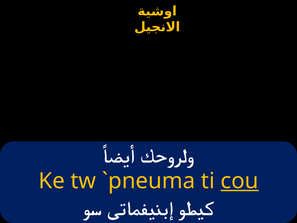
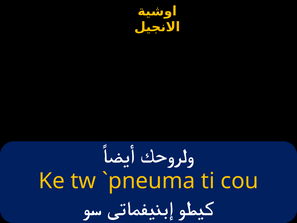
cou underline: present -> none
